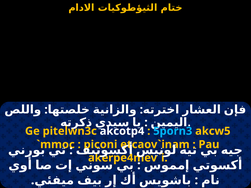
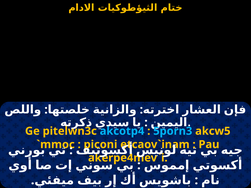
akcotp4 colour: white -> light blue
